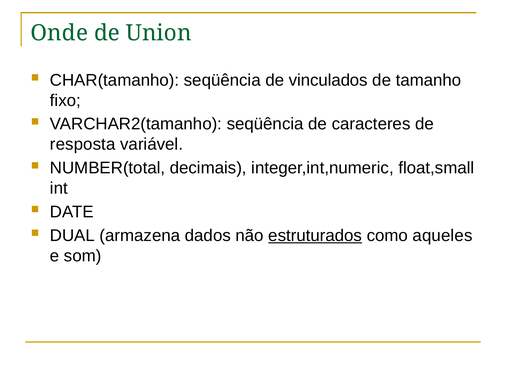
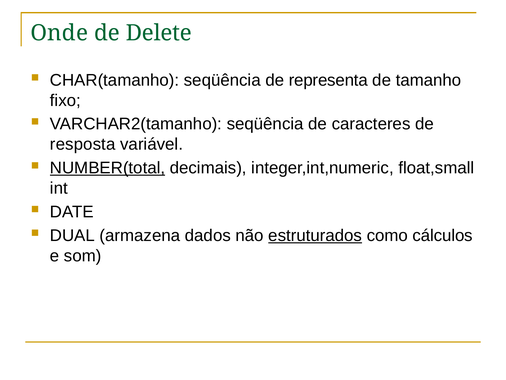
Union: Union -> Delete
vinculados: vinculados -> representa
NUMBER(total underline: none -> present
aqueles: aqueles -> cálculos
